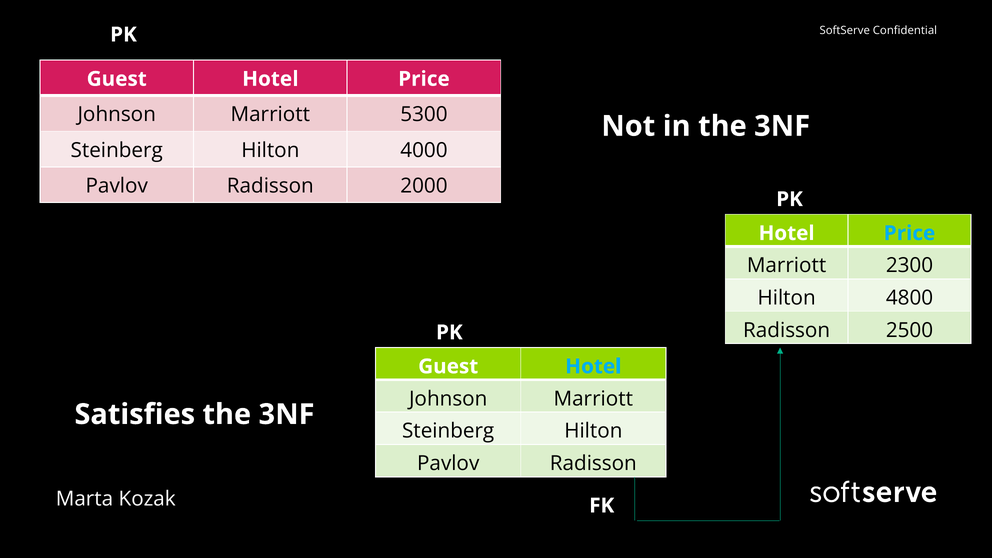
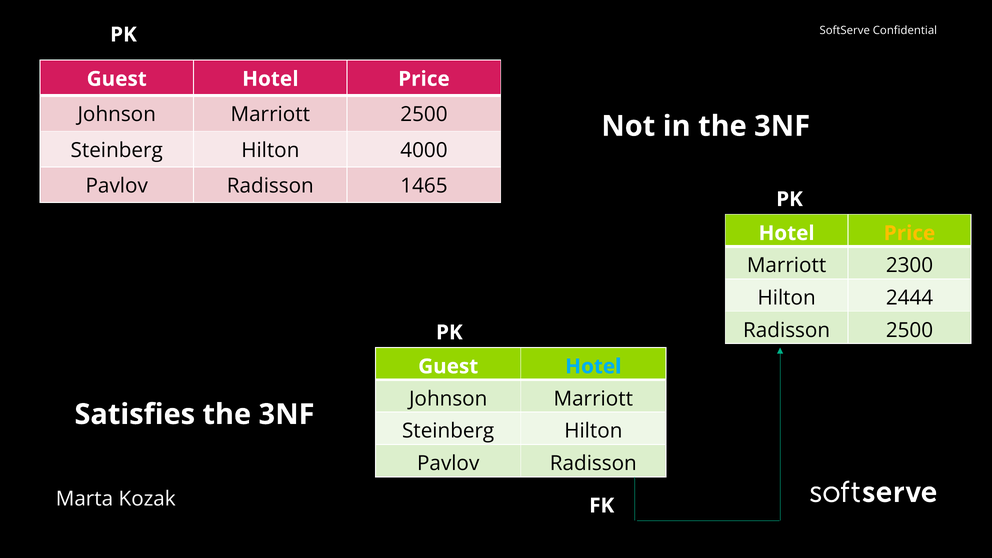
Marriott 5300: 5300 -> 2500
2000: 2000 -> 1465
Price at (909, 233) colour: light blue -> yellow
4800: 4800 -> 2444
